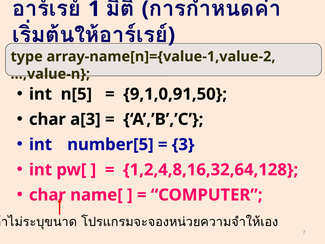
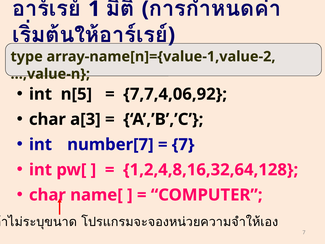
9,1,0,91,50: 9,1,0,91,50 -> 7,7,4,06,92
number[5: number[5 -> number[7
3 at (183, 144): 3 -> 7
